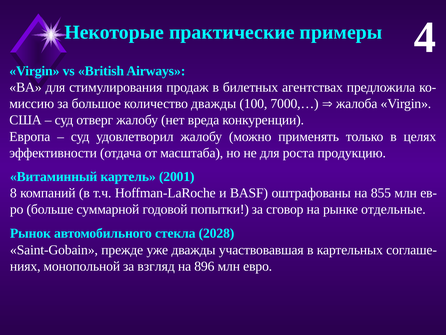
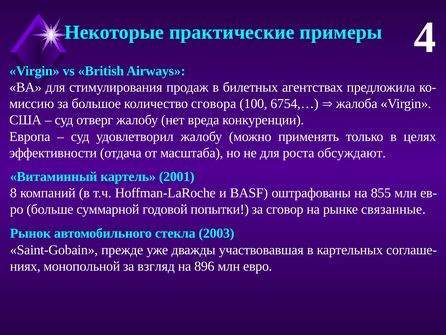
количество дважды: дважды -> сговора
7000,…: 7000,… -> 6754,…
продукцию: продукцию -> обсуждают
отдельные: отдельные -> связанные
2028: 2028 -> 2003
